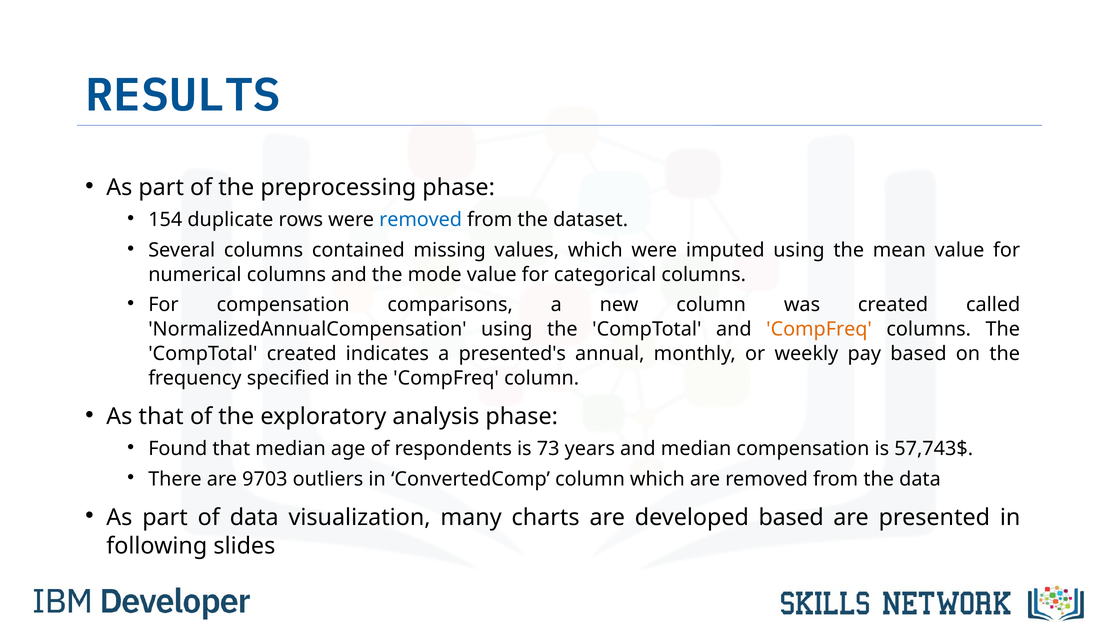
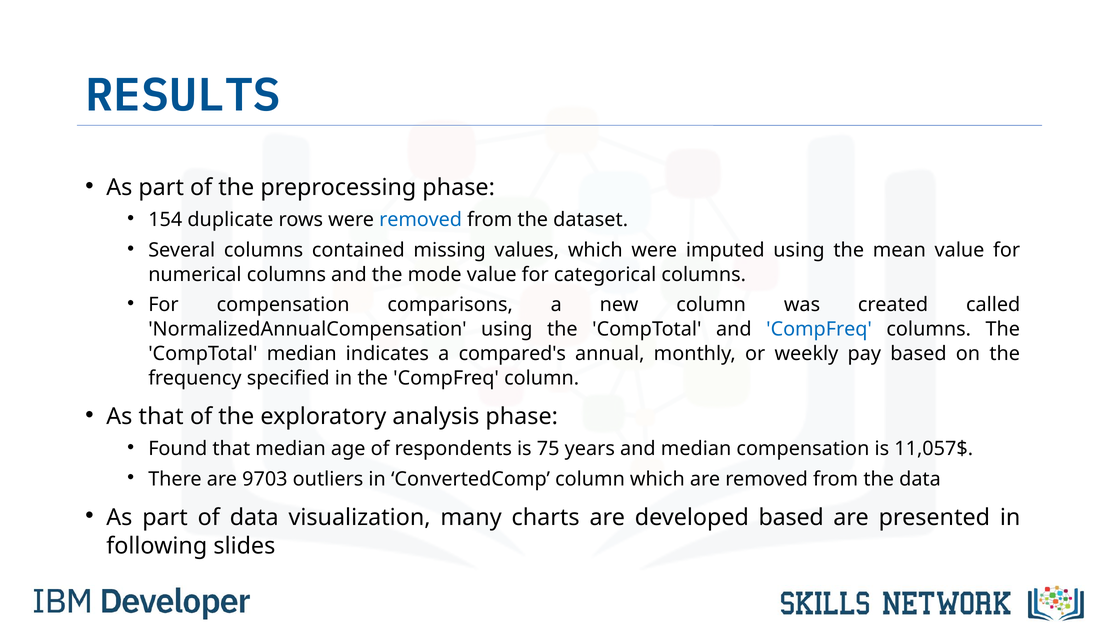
CompFreq at (819, 329) colour: orange -> blue
CompTotal created: created -> median
presented's: presented's -> compared's
73: 73 -> 75
57,743$: 57,743$ -> 11,057$
